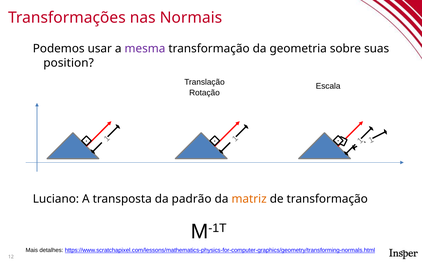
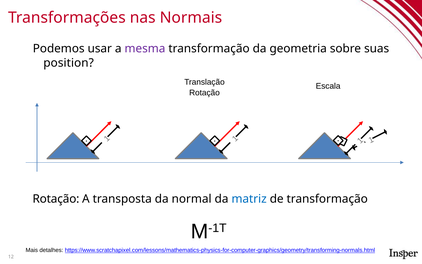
Luciano at (56, 199): Luciano -> Rotação
padrão: padrão -> normal
matriz colour: orange -> blue
